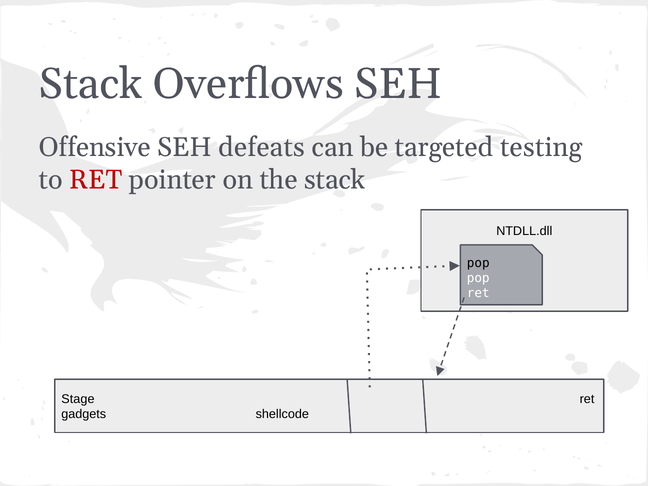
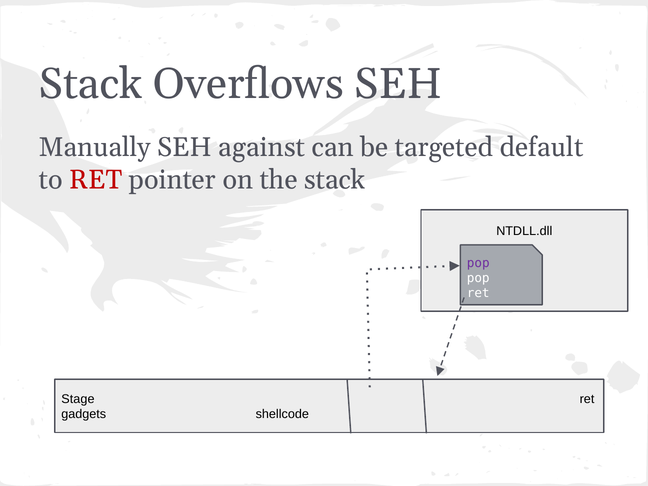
Offensive: Offensive -> Manually
defeats: defeats -> against
testing: testing -> default
pop at (478, 263) colour: black -> purple
